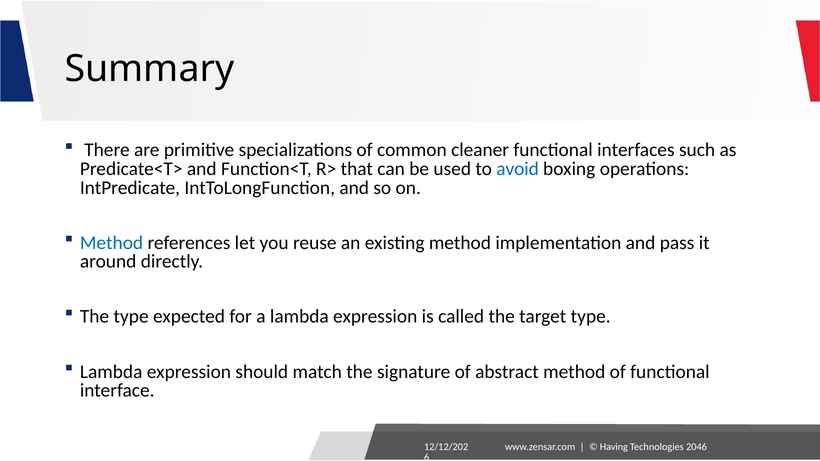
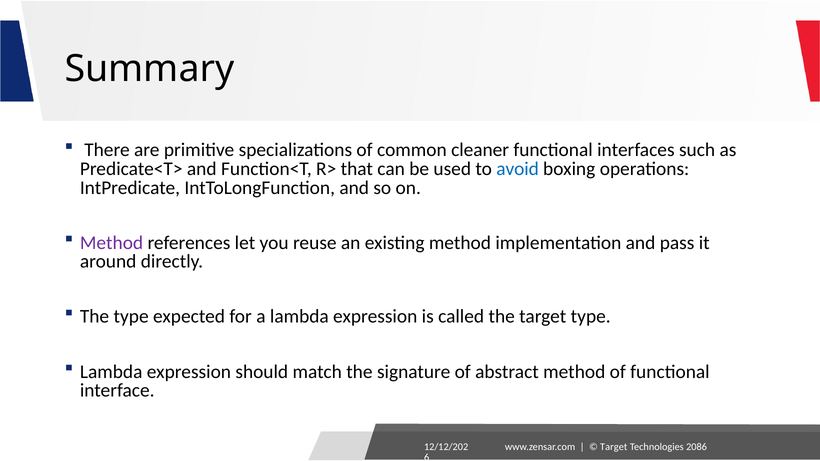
Method at (112, 243) colour: blue -> purple
Having at (614, 447): Having -> Target
2046: 2046 -> 2086
